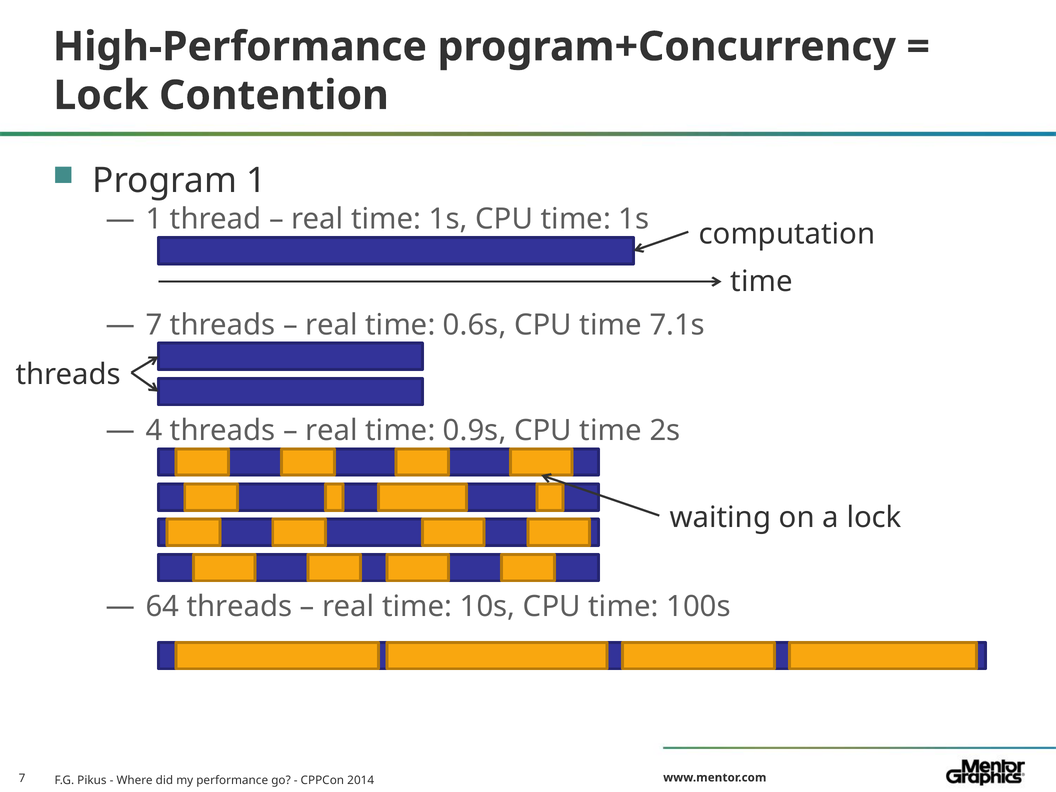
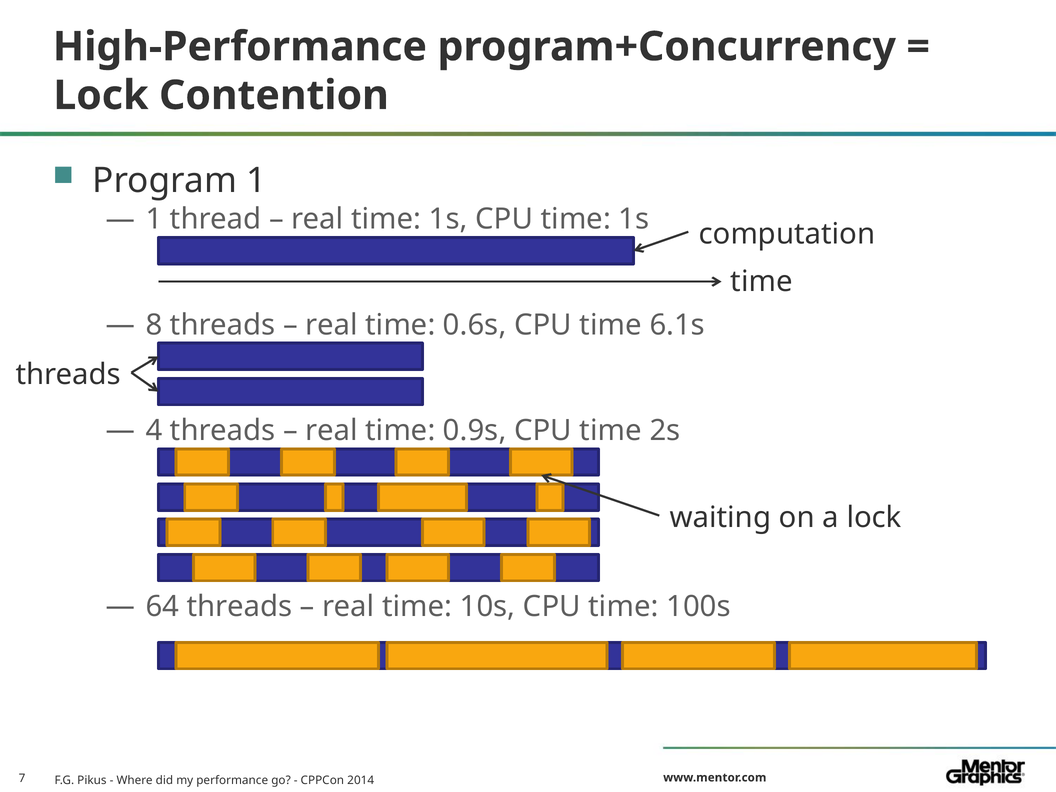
7 at (154, 325): 7 -> 8
7.1s: 7.1s -> 6.1s
